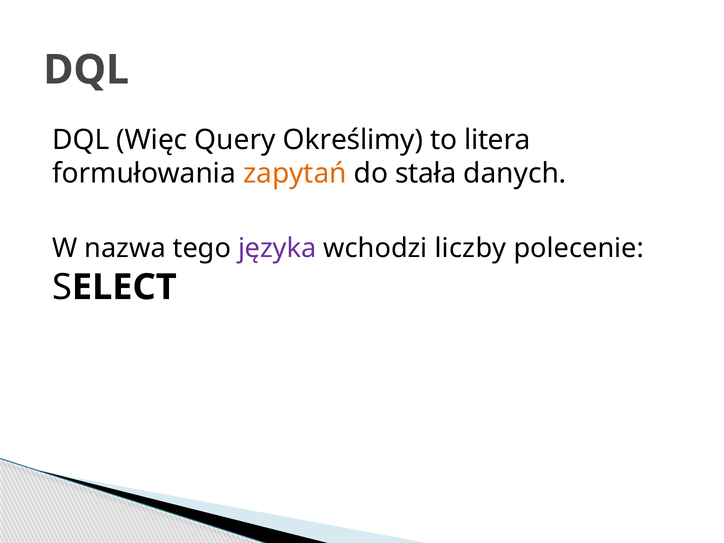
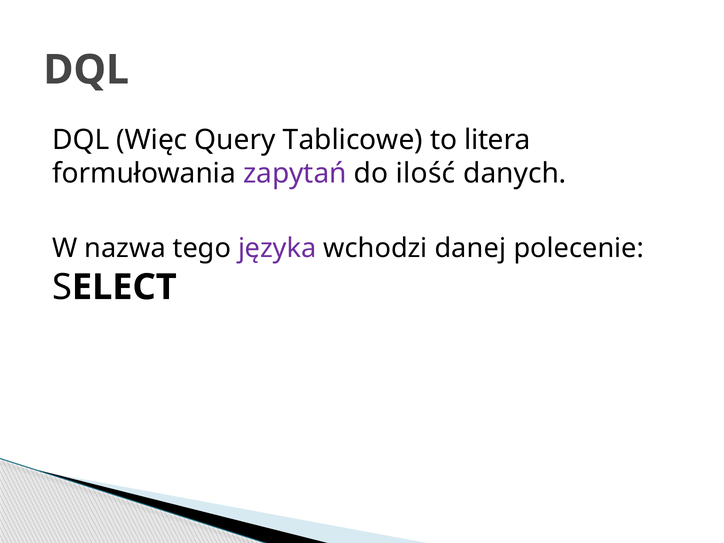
Określimy: Określimy -> Tablicowe
zapytań colour: orange -> purple
stała: stała -> ilość
liczby: liczby -> danej
